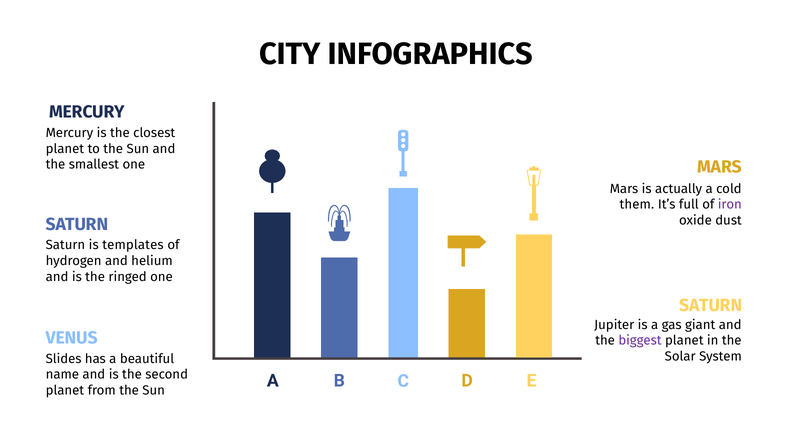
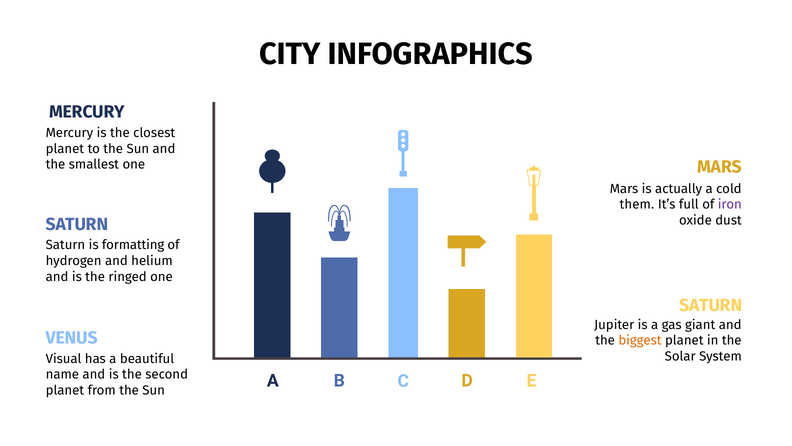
templates: templates -> formatting
biggest colour: purple -> orange
Slides: Slides -> Visual
